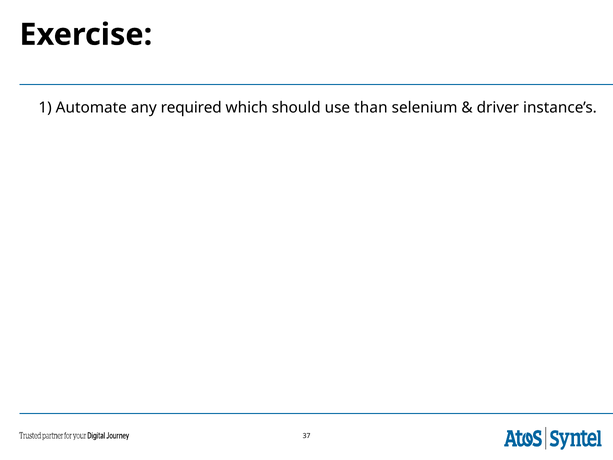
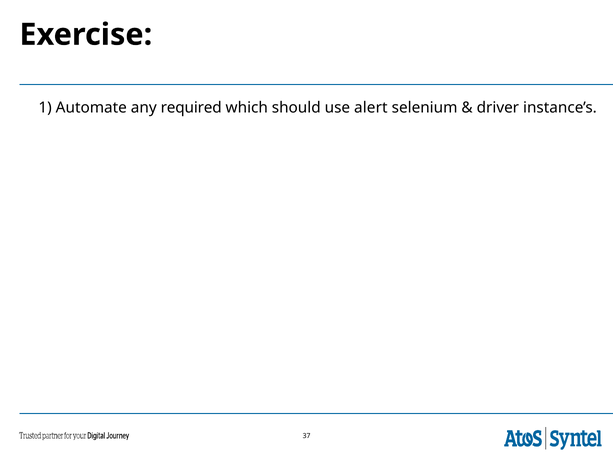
than: than -> alert
